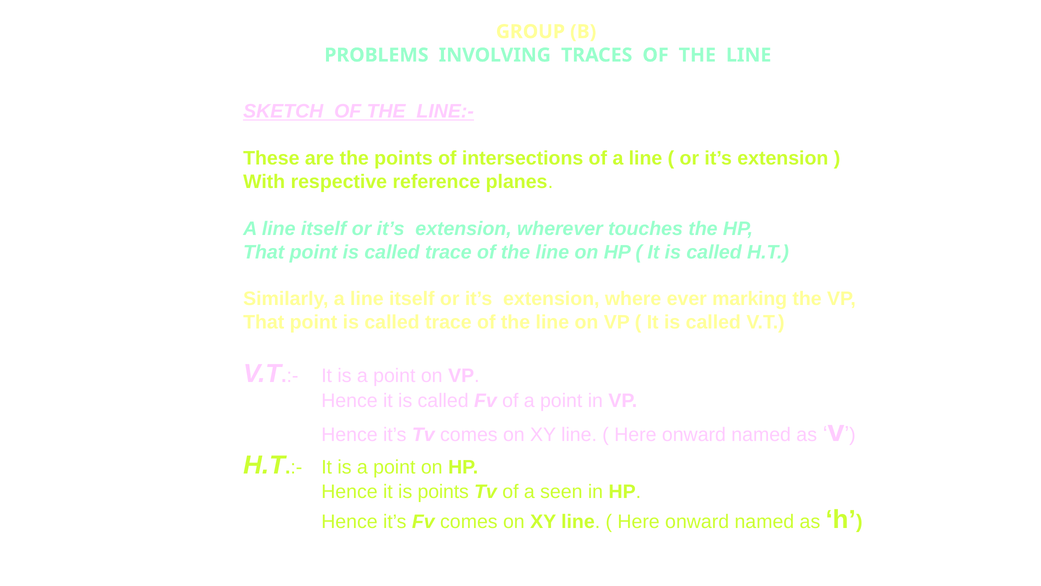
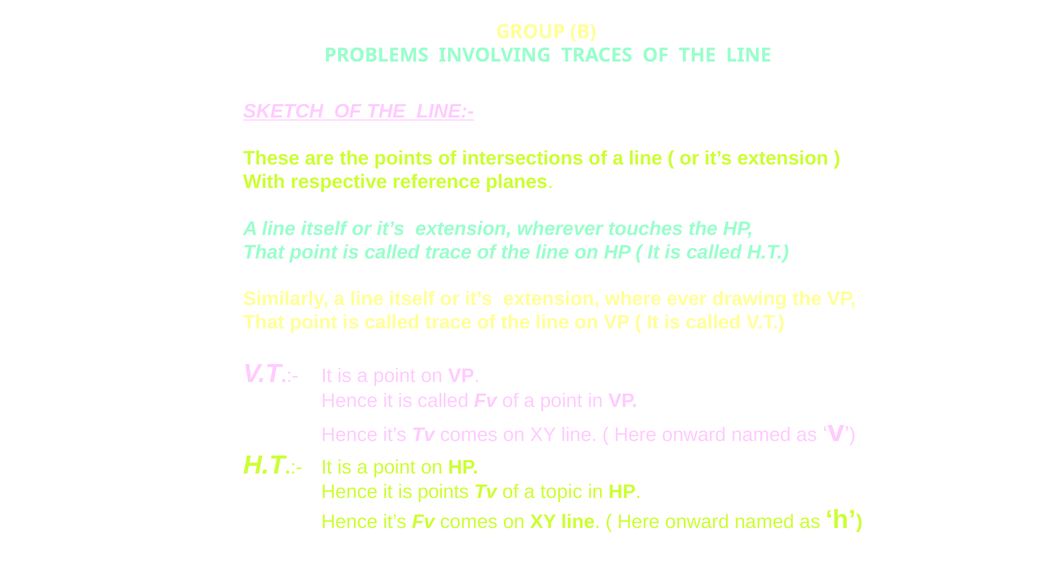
marking: marking -> drawing
seen: seen -> topic
